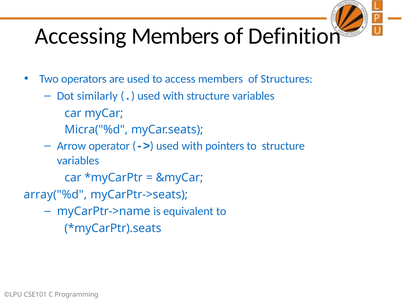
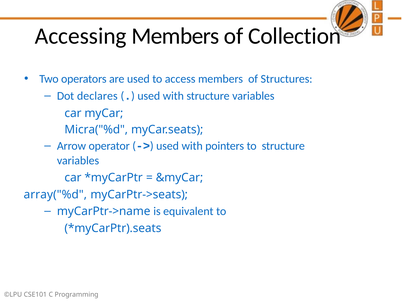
Definition: Definition -> Collection
similarly: similarly -> declares
